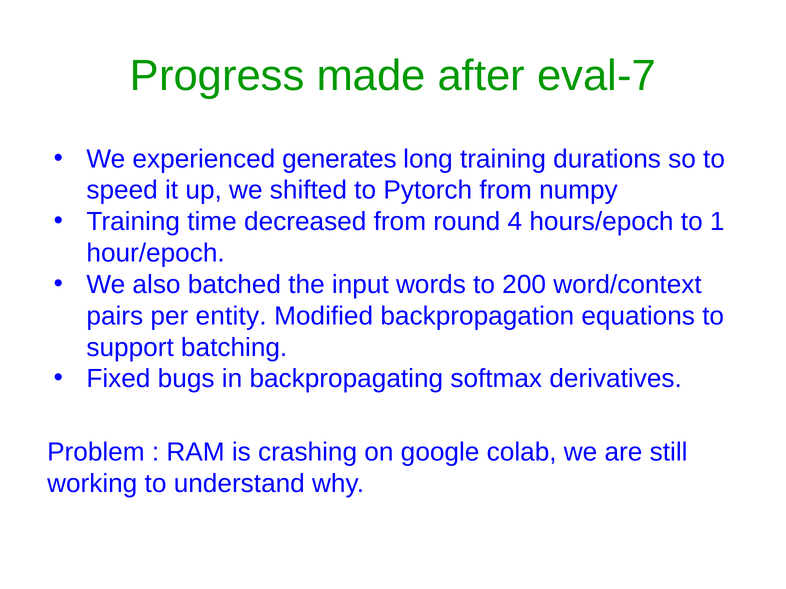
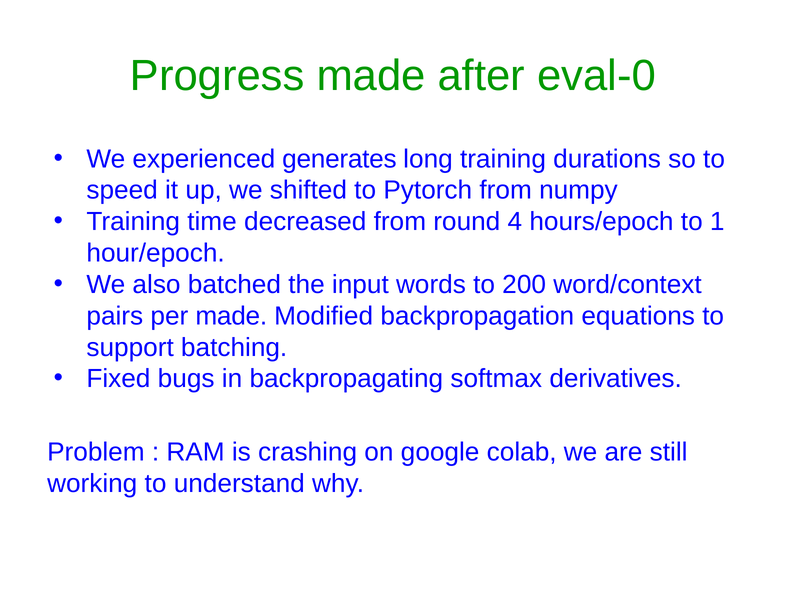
eval-7: eval-7 -> eval-0
per entity: entity -> made
